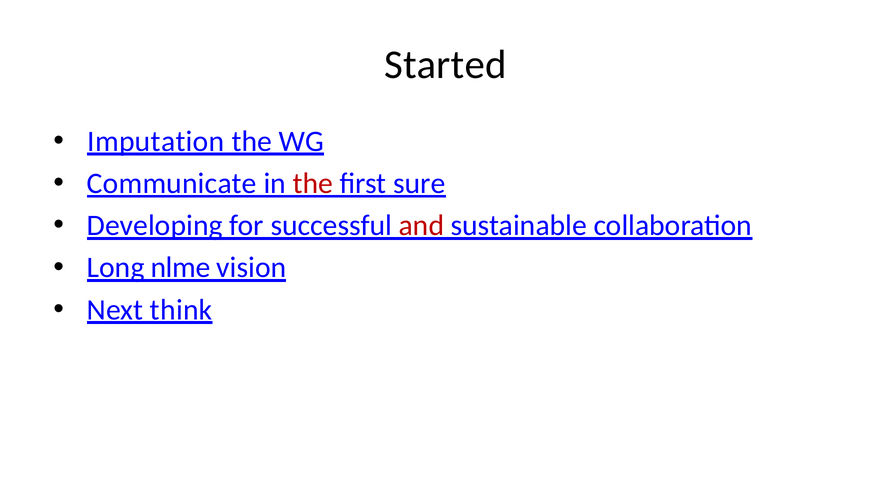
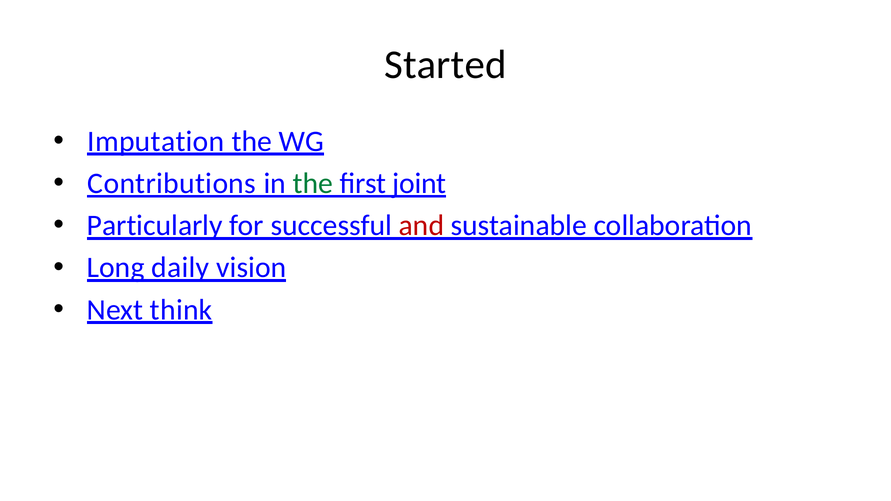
Communicate: Communicate -> Contributions
the at (313, 183) colour: red -> green
sure: sure -> joint
Developing: Developing -> Particularly
nlme: nlme -> daily
